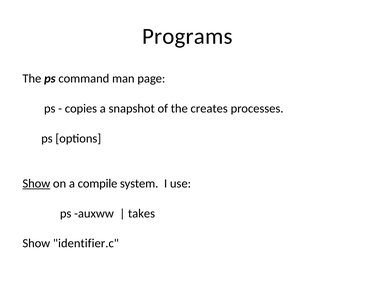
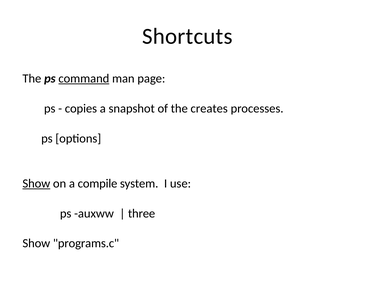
Programs: Programs -> Shortcuts
command underline: none -> present
takes: takes -> three
identifier.c: identifier.c -> programs.c
